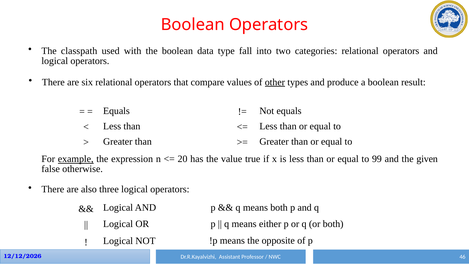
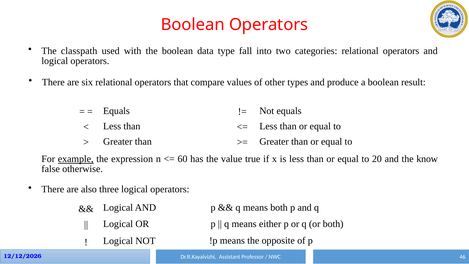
other underline: present -> none
20: 20 -> 60
99: 99 -> 20
given: given -> know
